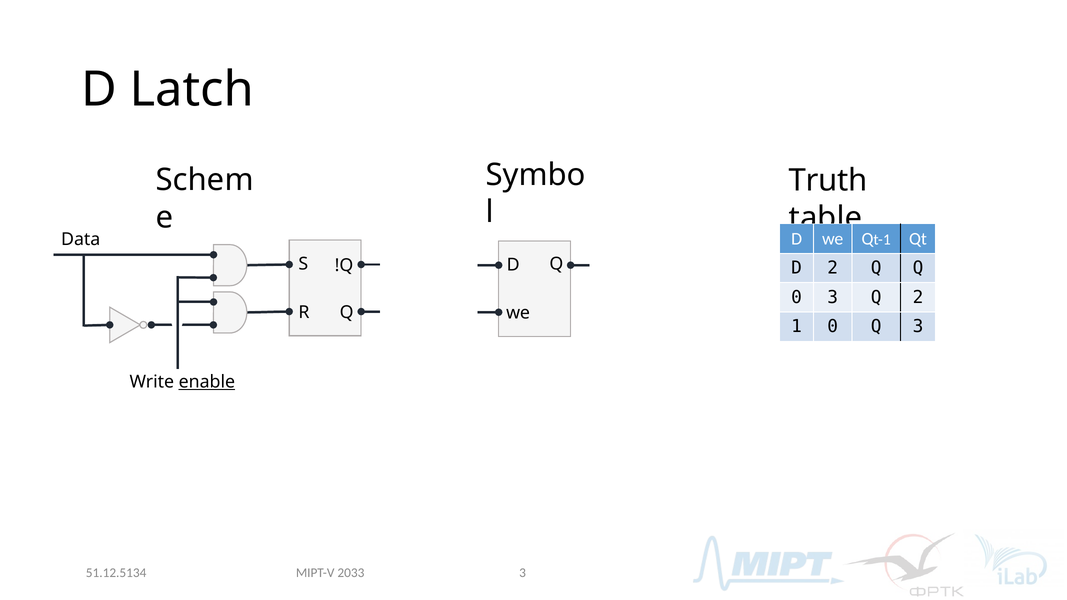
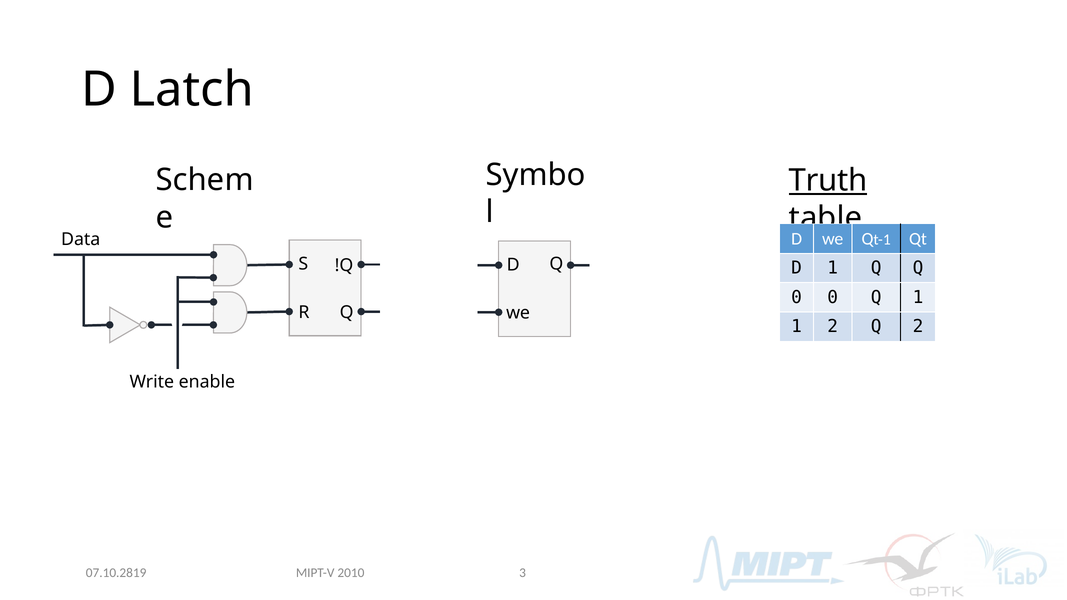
Truth underline: none -> present
D 2: 2 -> 1
0 3: 3 -> 0
Q 2: 2 -> 1
1 0: 0 -> 2
Q 3: 3 -> 2
enable underline: present -> none
2033: 2033 -> 2010
51.12.5134: 51.12.5134 -> 07.10.2819
